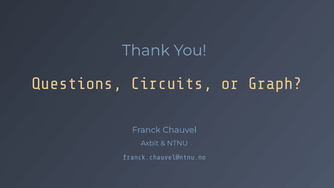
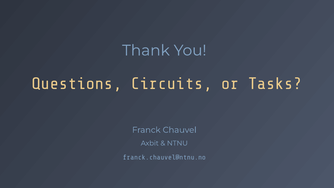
Graph: Graph -> Tasks
